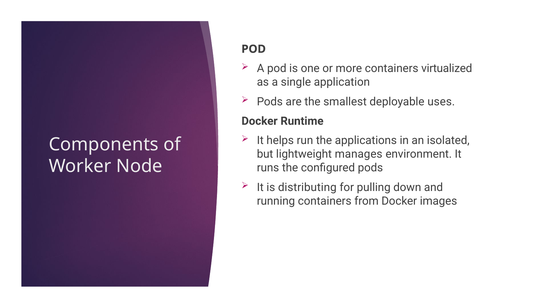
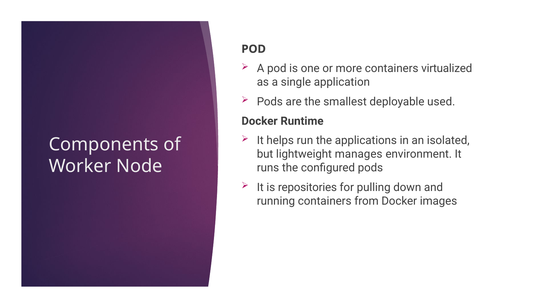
uses: uses -> used
distributing: distributing -> repositories
